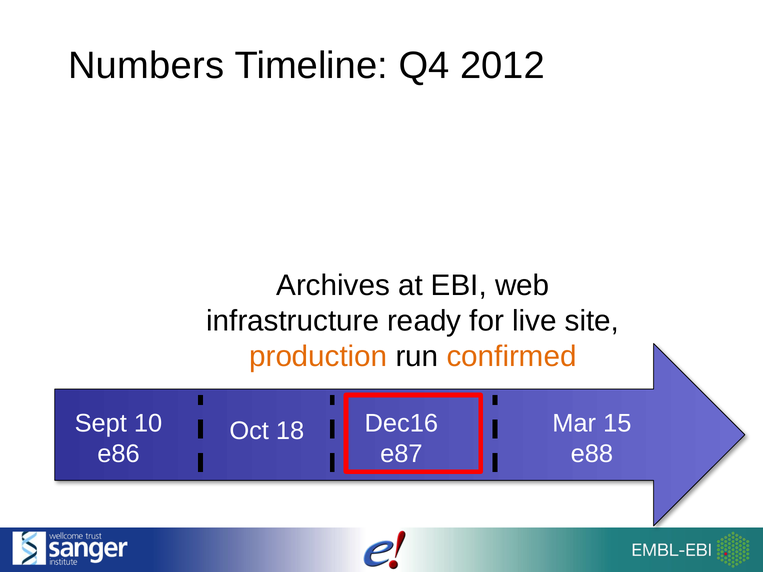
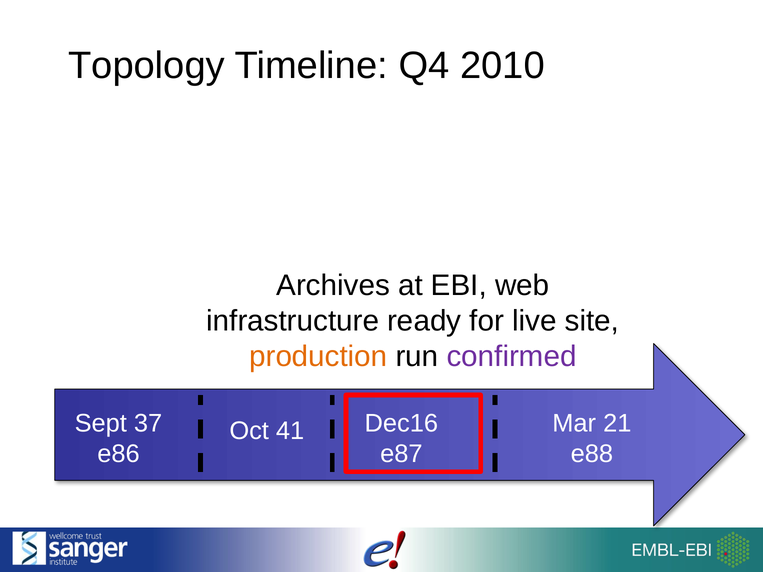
Numbers: Numbers -> Topology
2012: 2012 -> 2010
confirmed colour: orange -> purple
10: 10 -> 37
15: 15 -> 21
18: 18 -> 41
